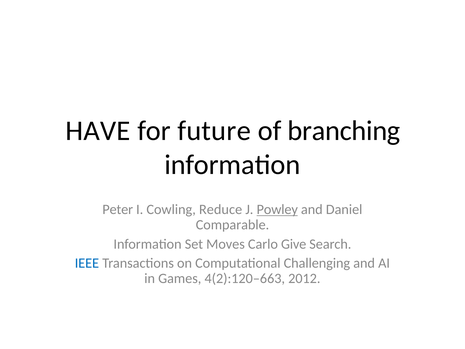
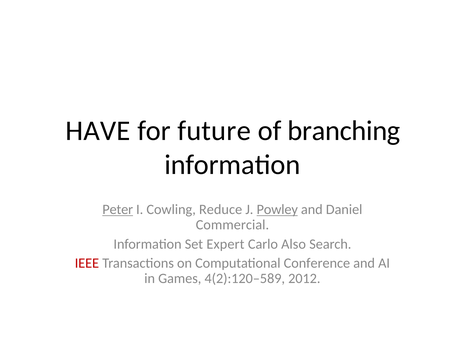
Peter underline: none -> present
Comparable: Comparable -> Commercial
Moves: Moves -> Expert
Give: Give -> Also
IEEE colour: blue -> red
Challenging: Challenging -> Conference
4(2):120–663: 4(2):120–663 -> 4(2):120–589
